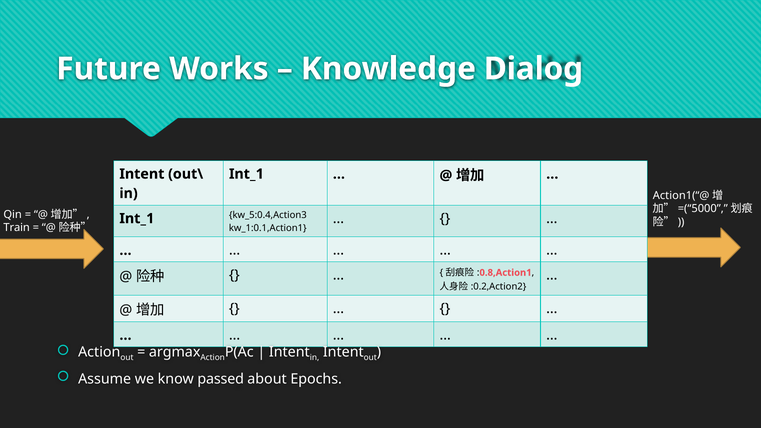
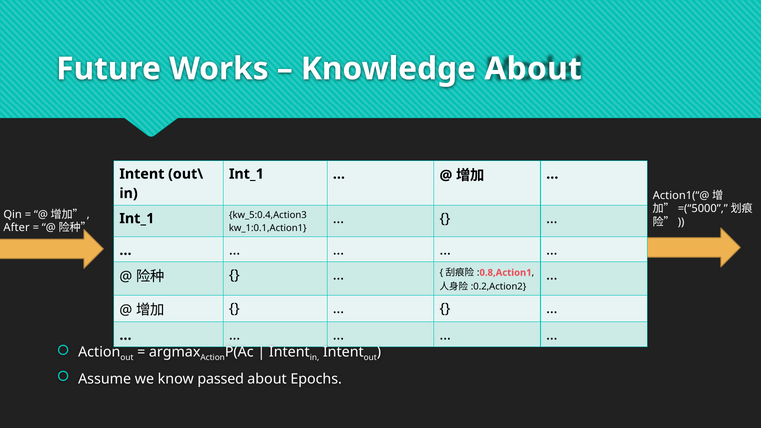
Knowledge Dialog: Dialog -> About
Train: Train -> After
